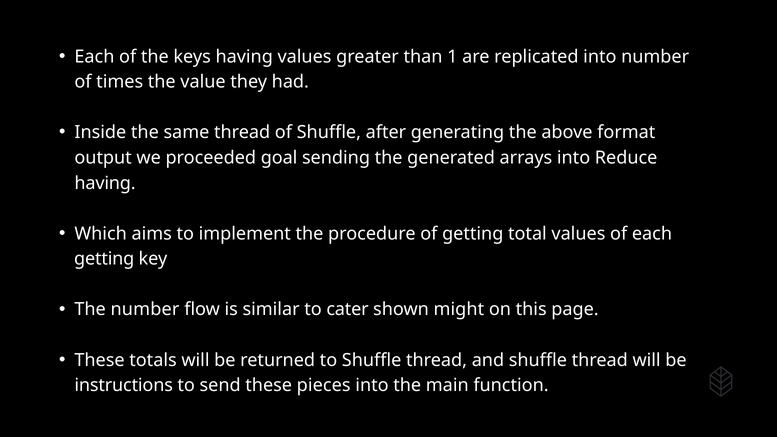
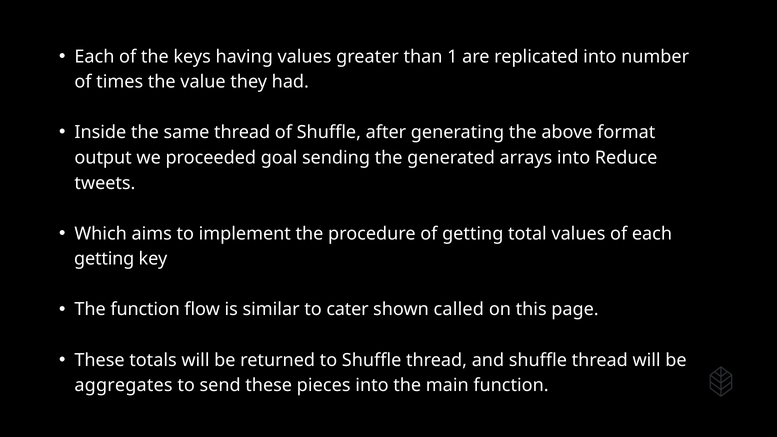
having at (105, 183): having -> tweets
The number: number -> function
might: might -> called
instructions: instructions -> aggregates
